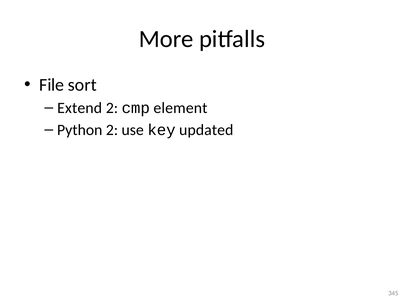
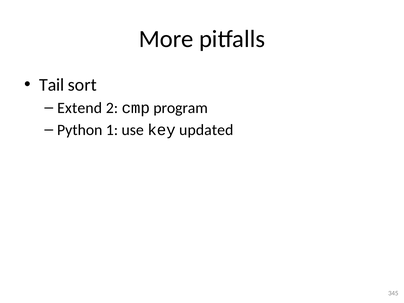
File: File -> Tail
element: element -> program
Python 2: 2 -> 1
